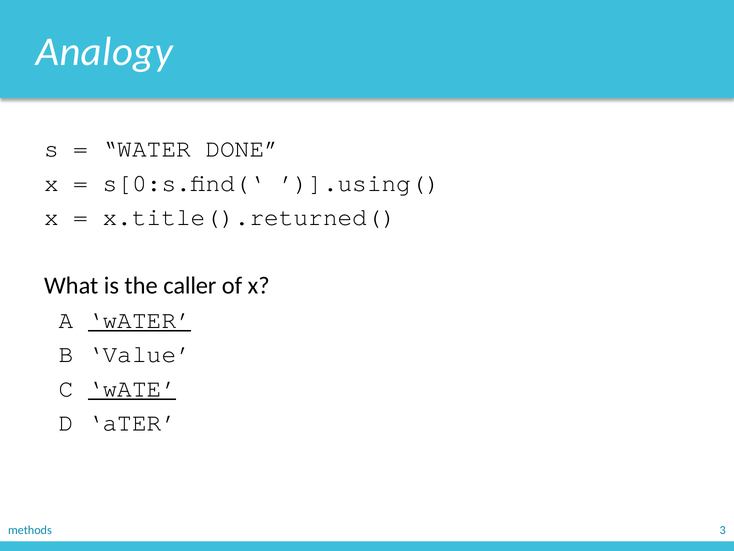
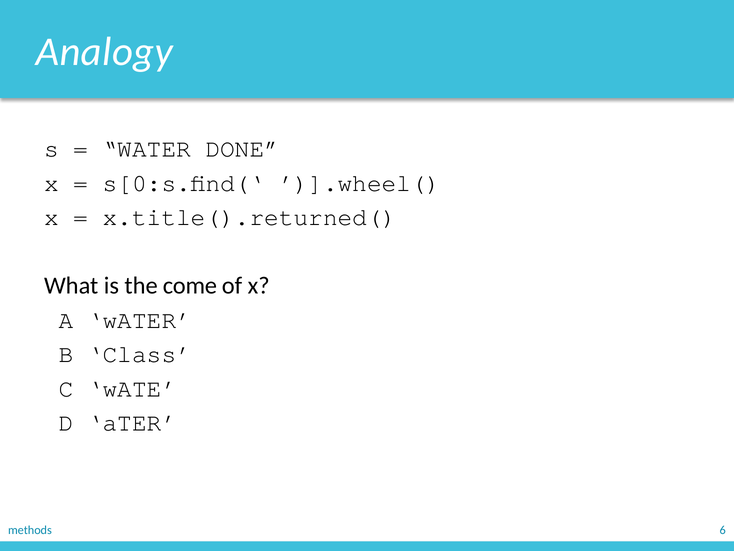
’)].using(: ’)].using( -> ’)].wheel(
caller: caller -> come
wATER at (139, 320) underline: present -> none
Value: Value -> Class
wATE underline: present -> none
3: 3 -> 6
